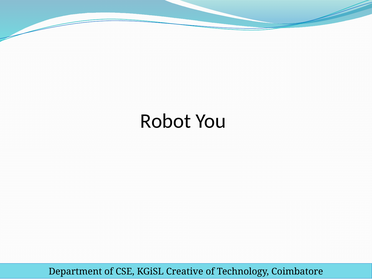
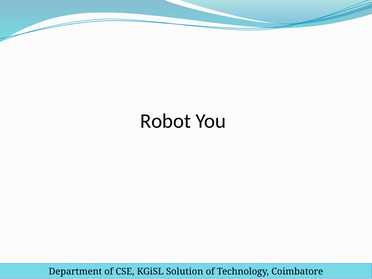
Creative: Creative -> Solution
